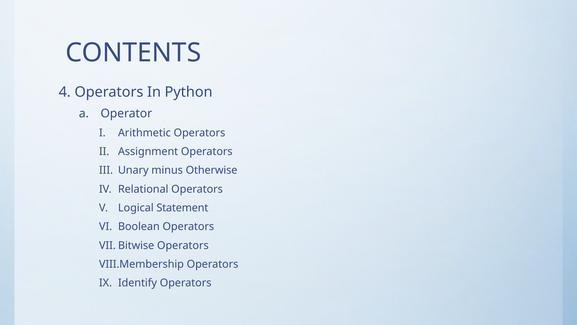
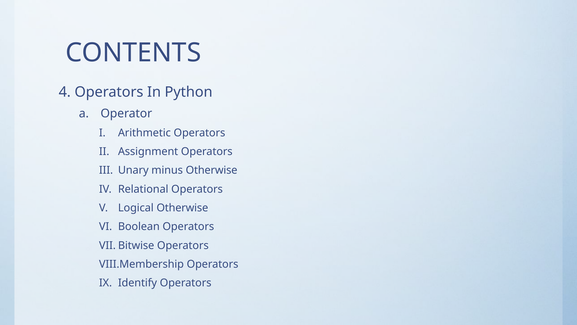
Logical Statement: Statement -> Otherwise
